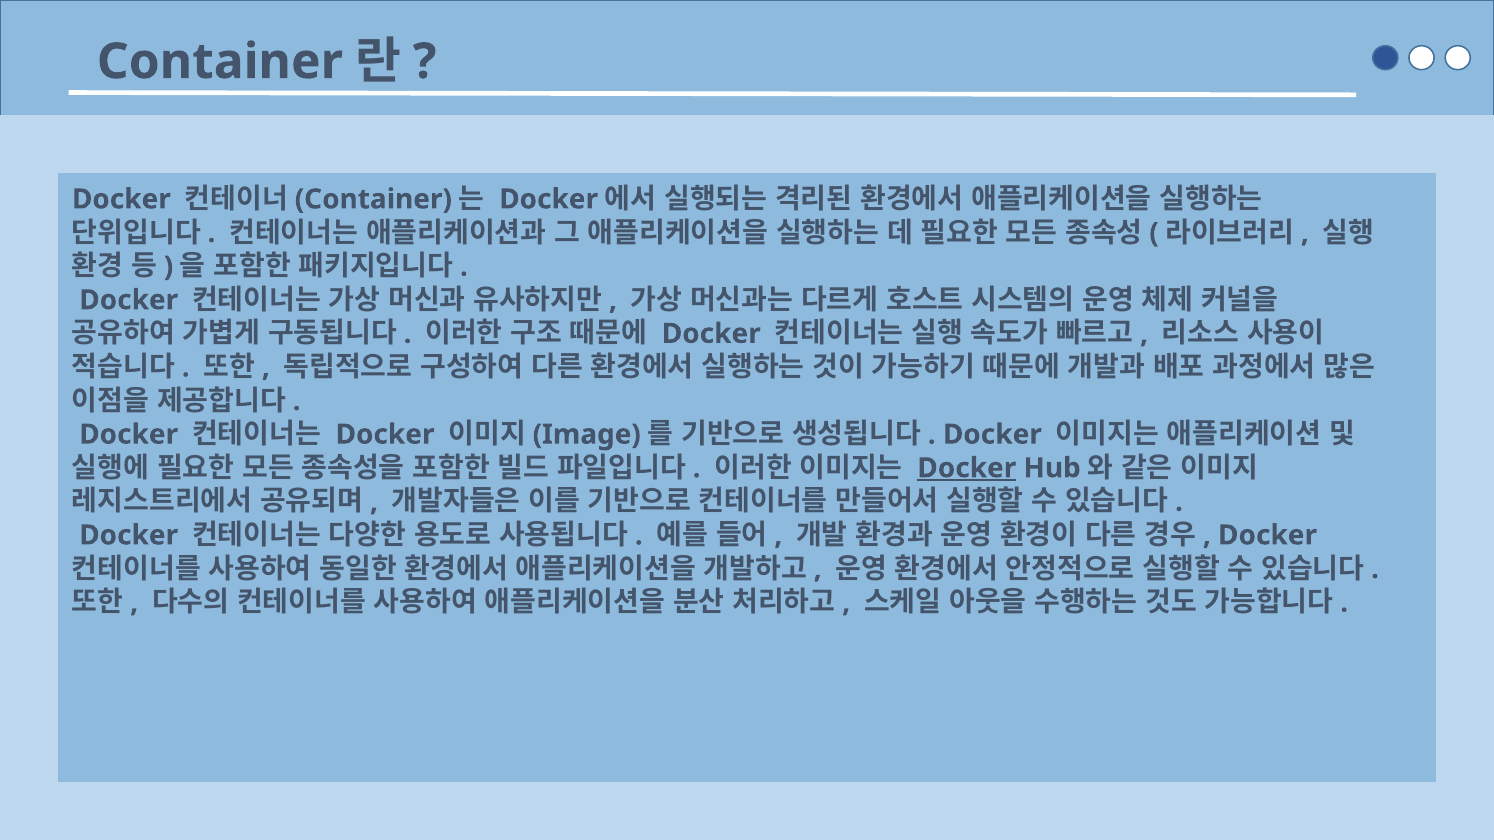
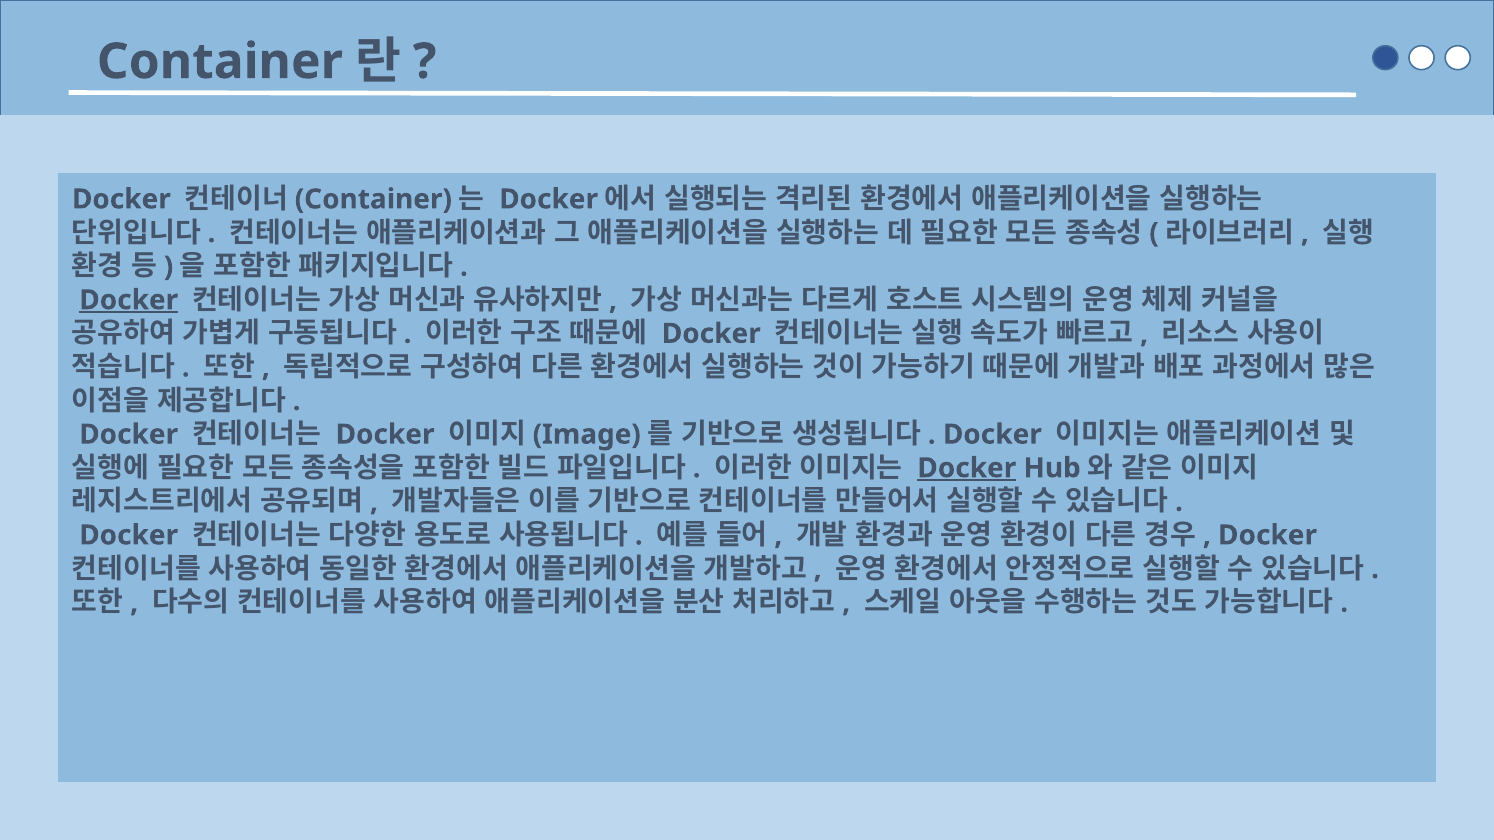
Docker at (129, 300) underline: none -> present
